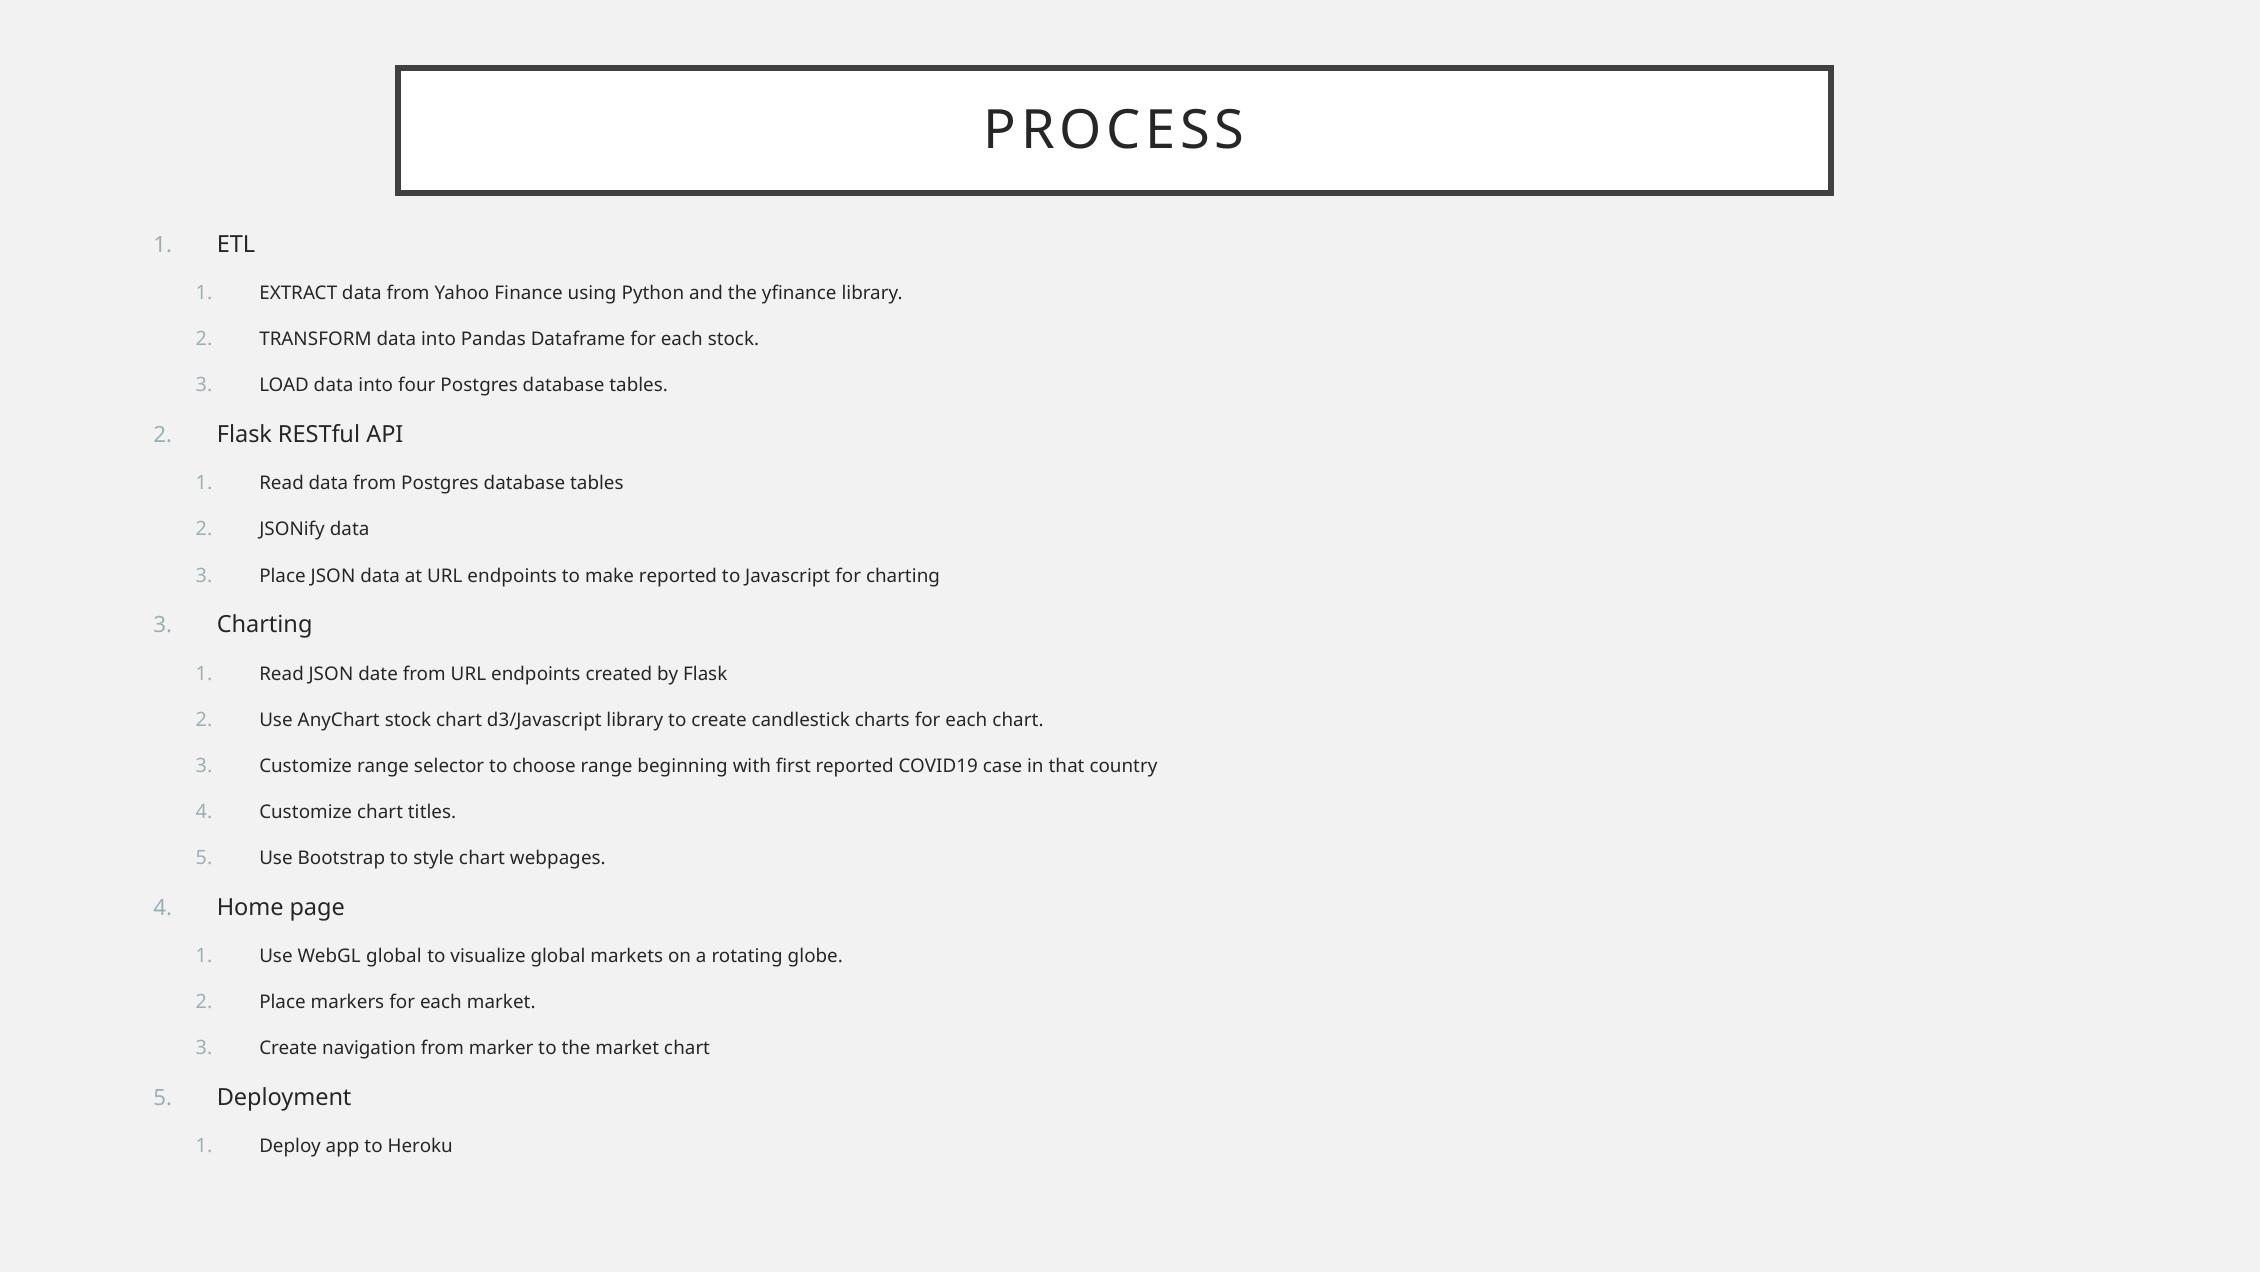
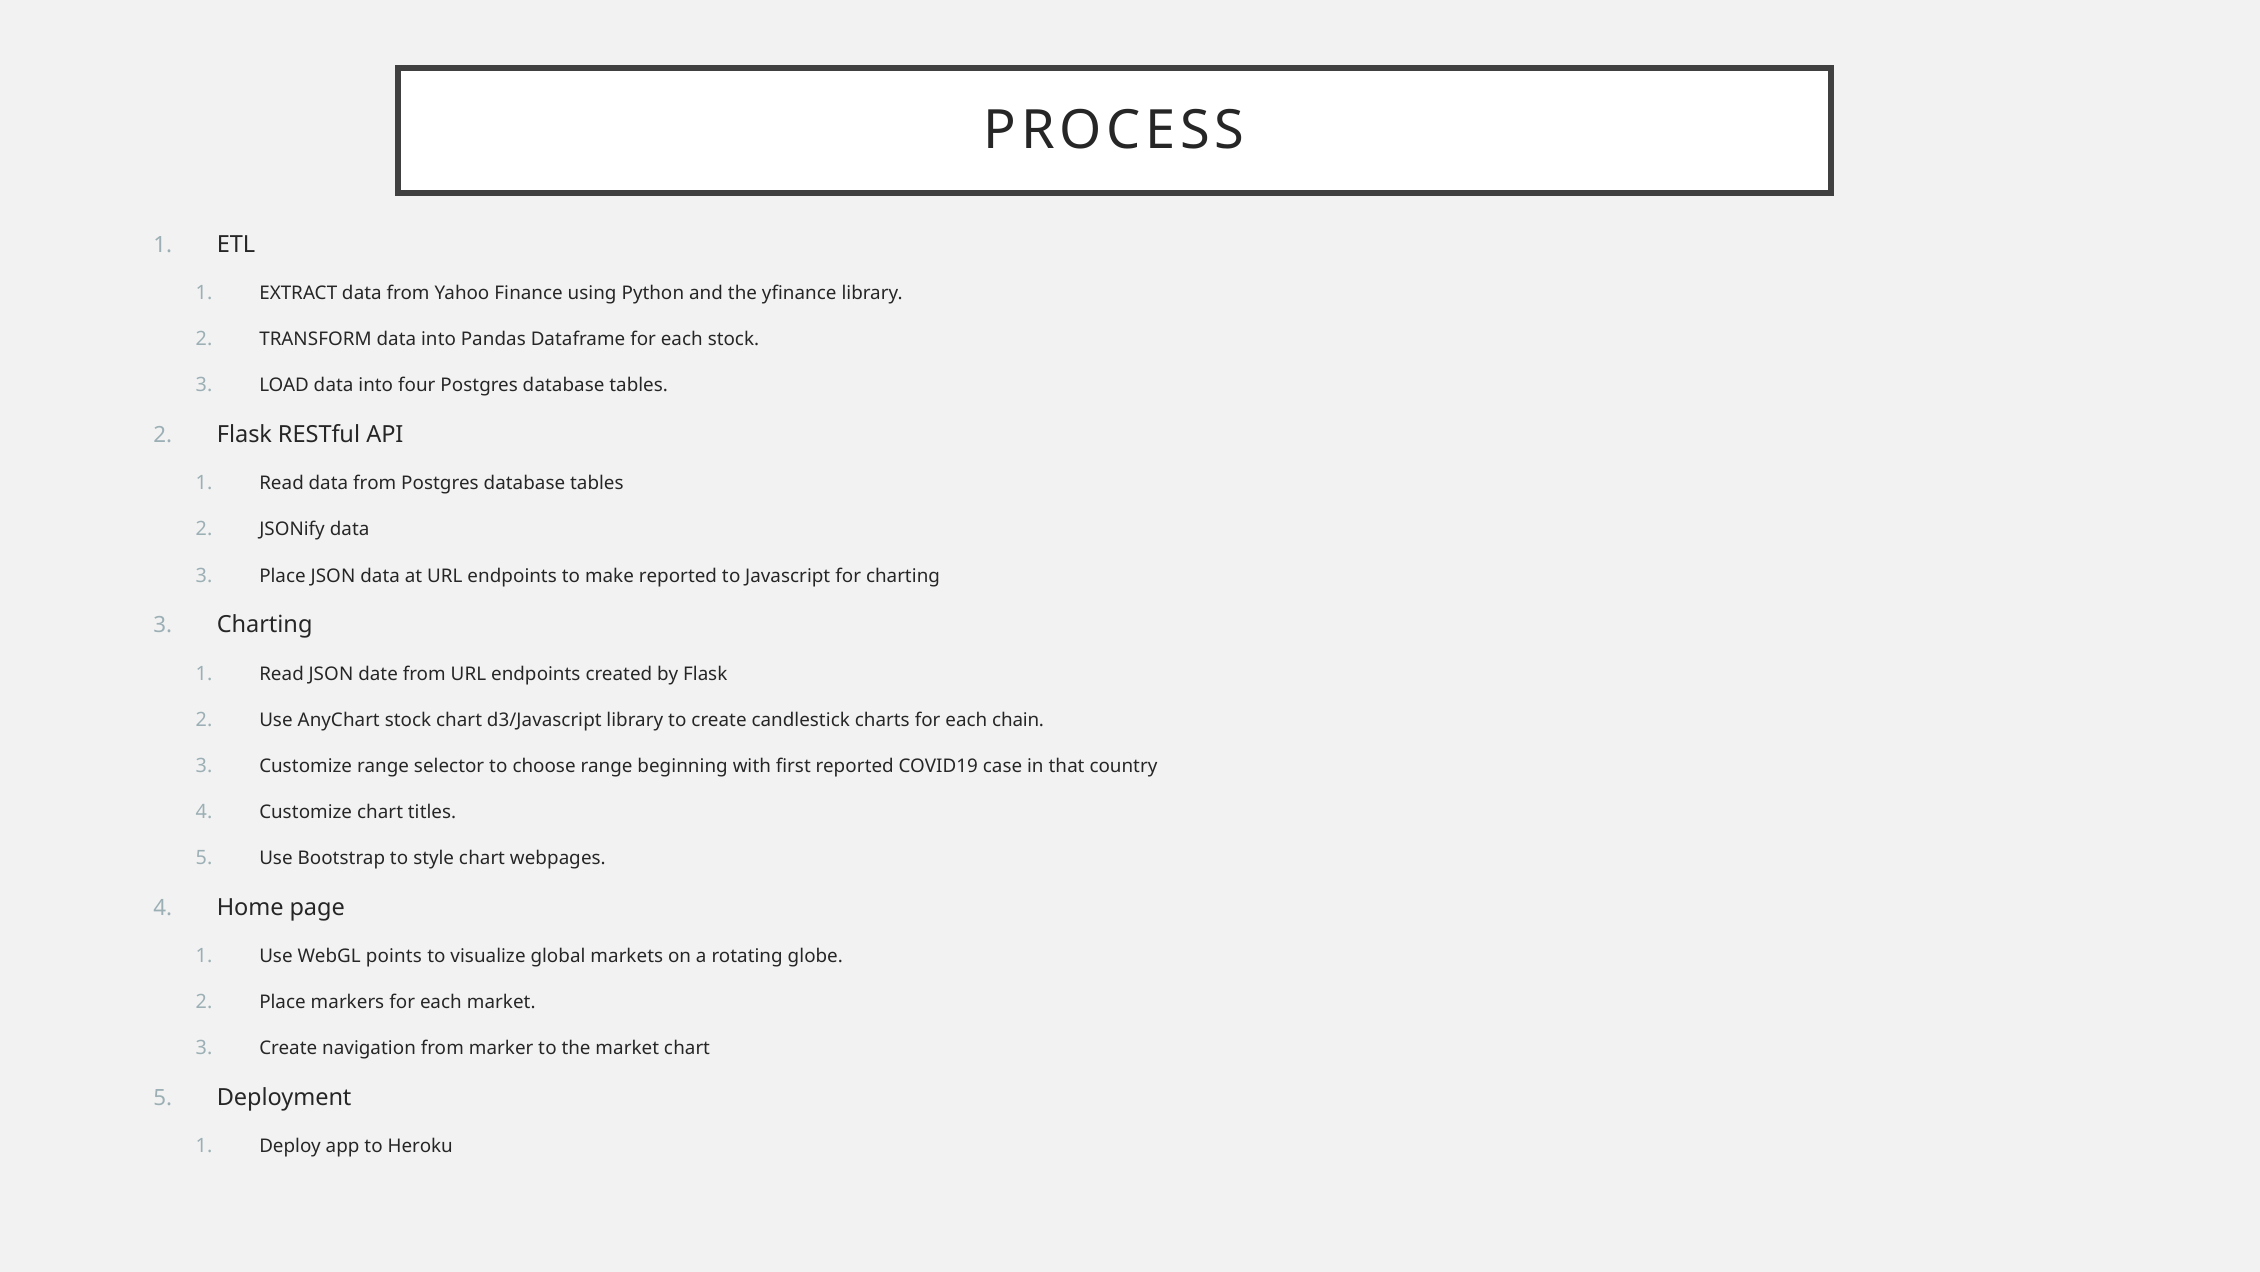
each chart: chart -> chain
WebGL global: global -> points
